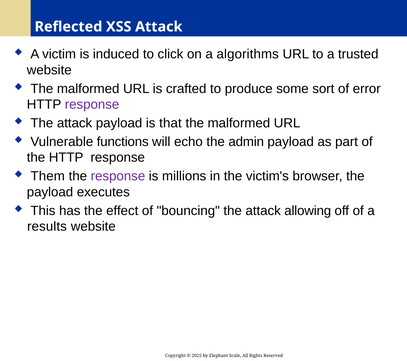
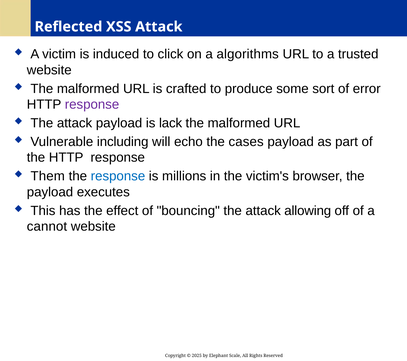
that: that -> lack
functions: functions -> including
admin: admin -> cases
response at (118, 176) colour: purple -> blue
results: results -> cannot
